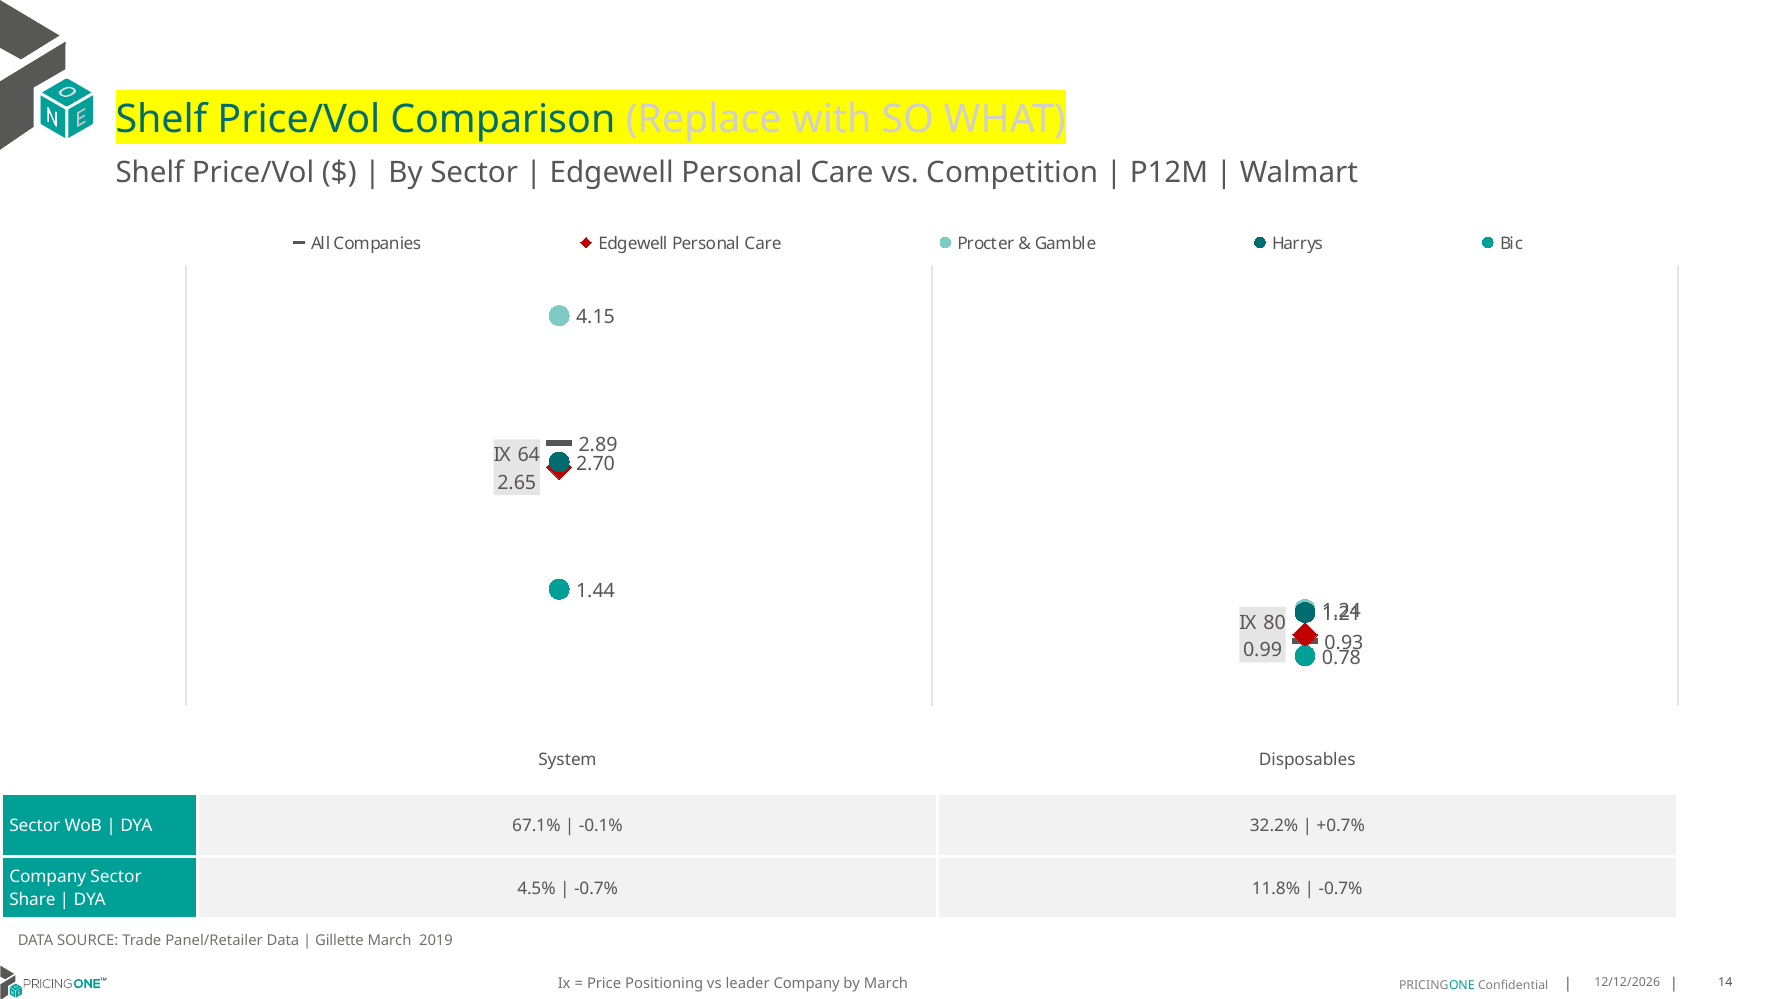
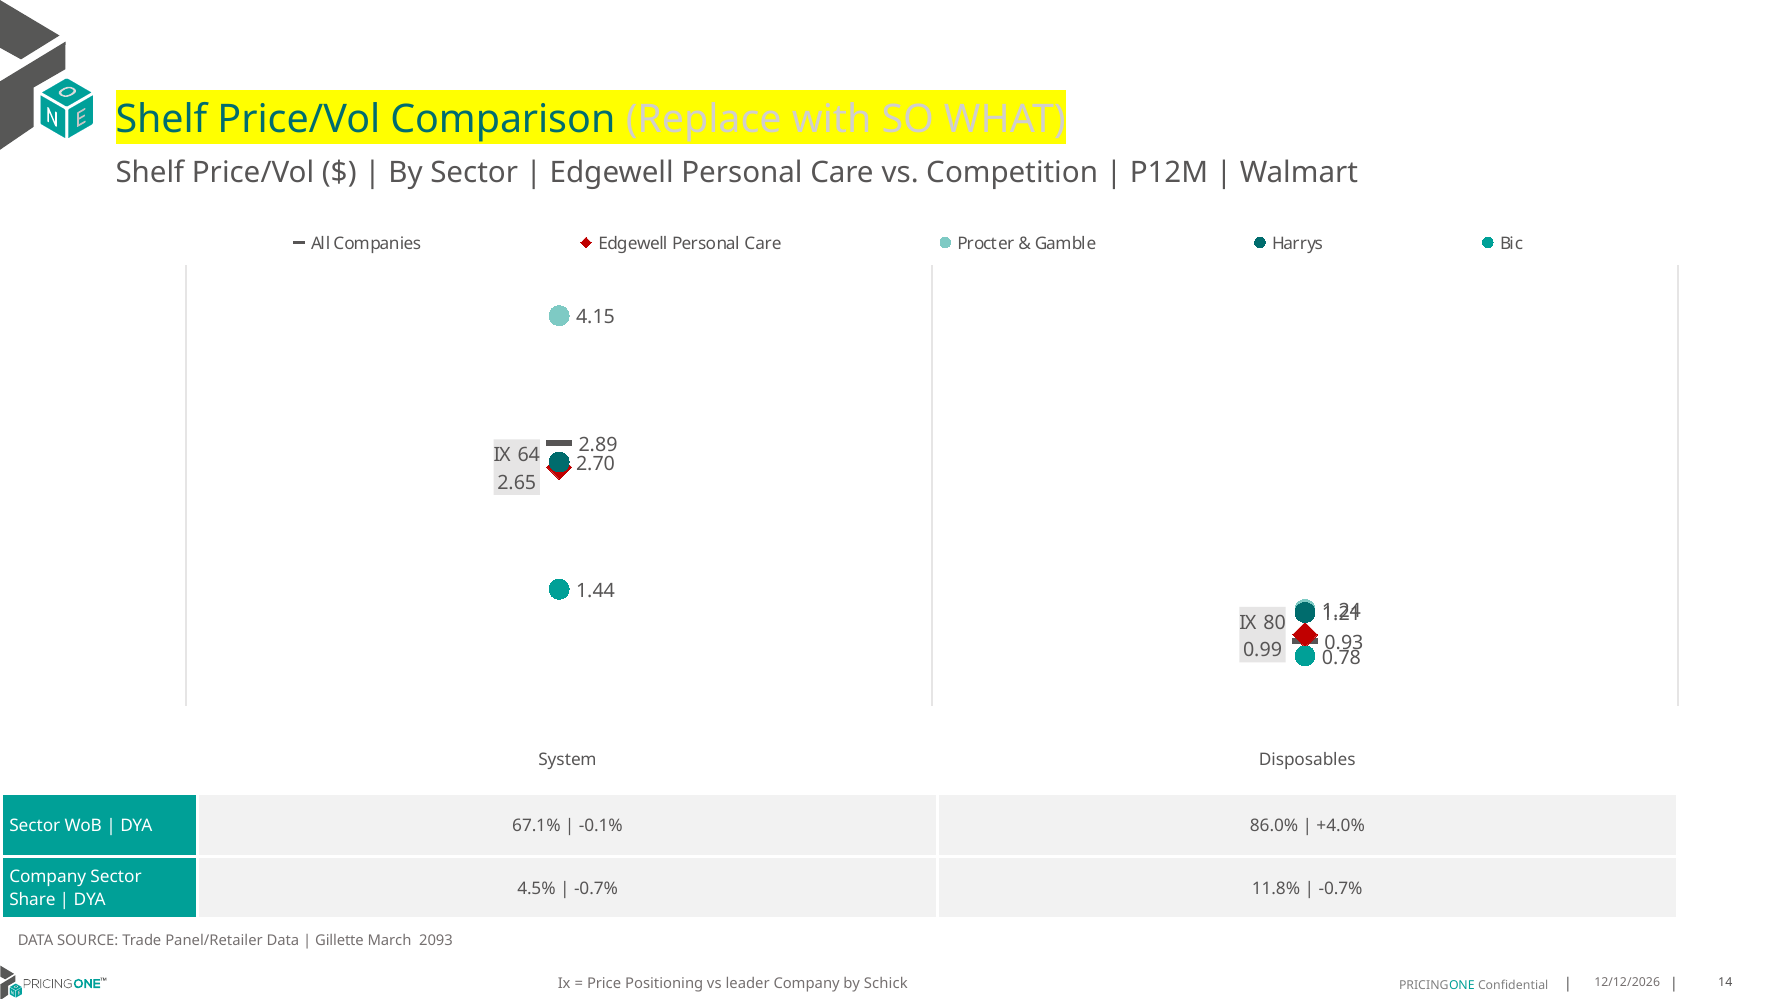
32.2%: 32.2% -> 86.0%
+0.7%: +0.7% -> +4.0%
2019: 2019 -> 2093
by March: March -> Schick
